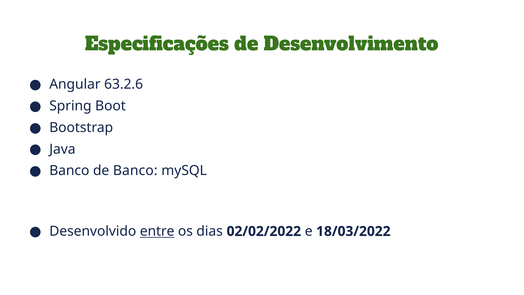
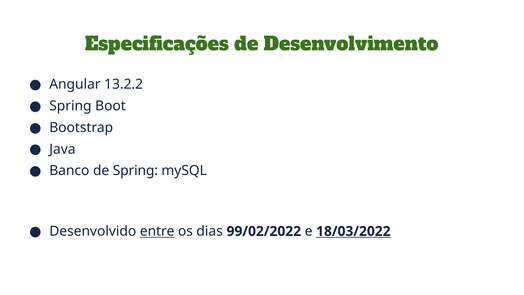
63.2.6: 63.2.6 -> 13.2.2
de Banco: Banco -> Spring
02/02/2022: 02/02/2022 -> 99/02/2022
18/03/2022 underline: none -> present
